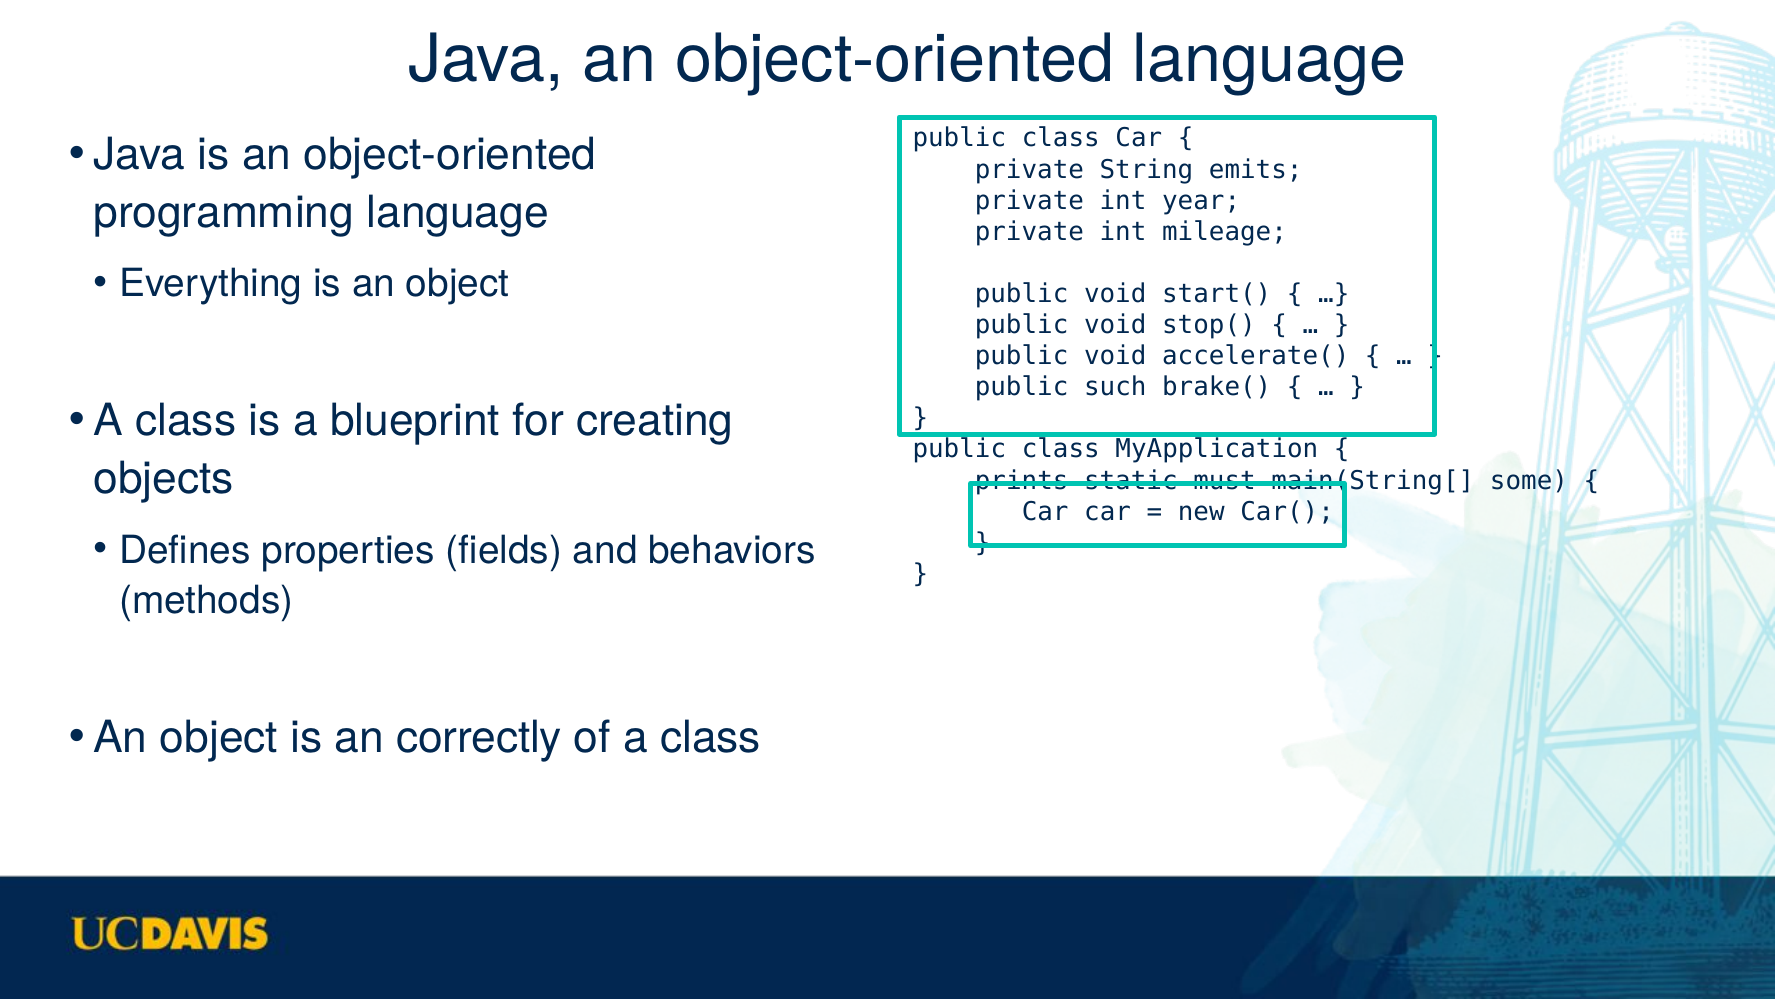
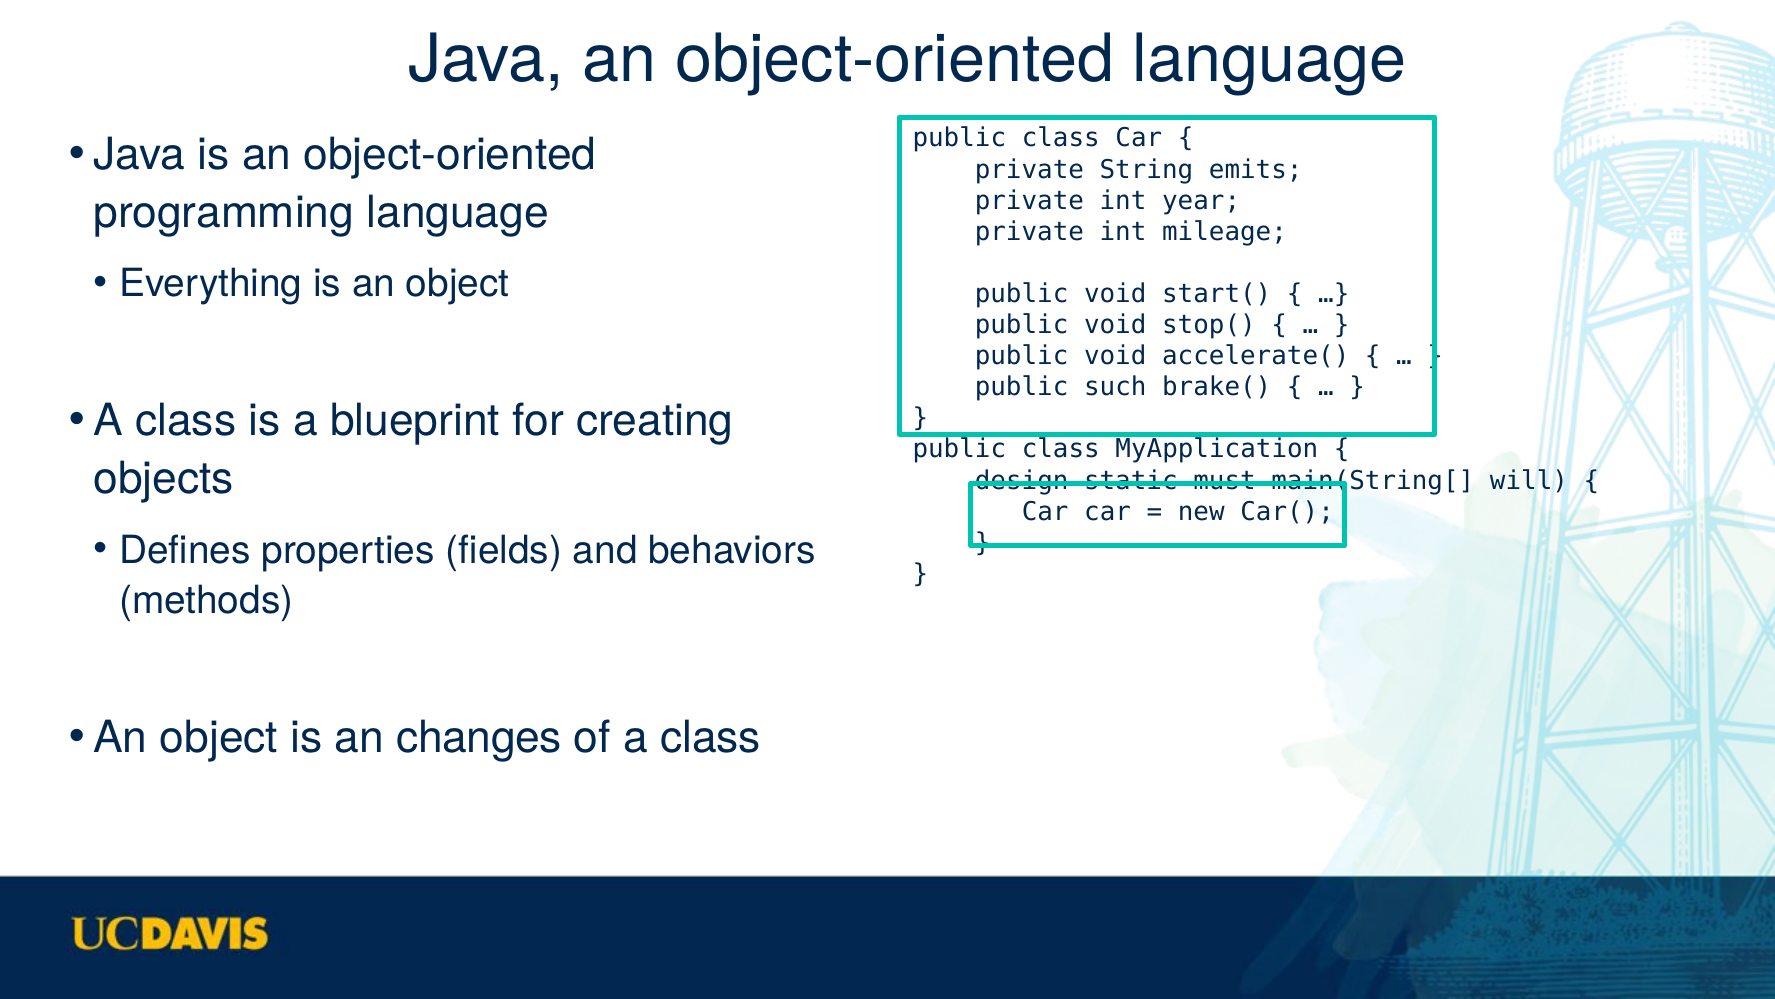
prints: prints -> design
some: some -> will
correctly: correctly -> changes
